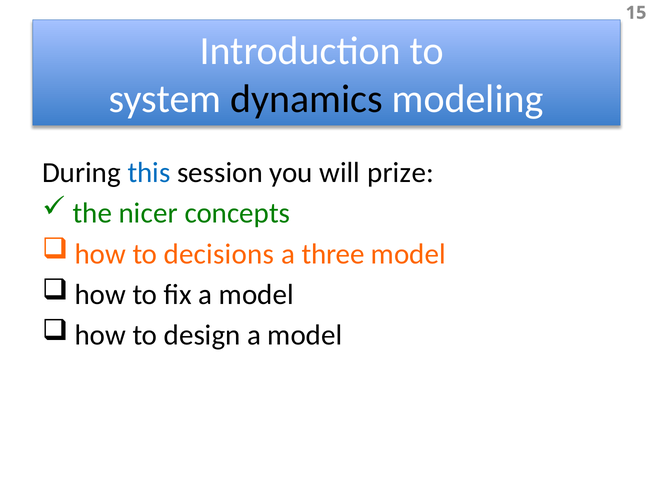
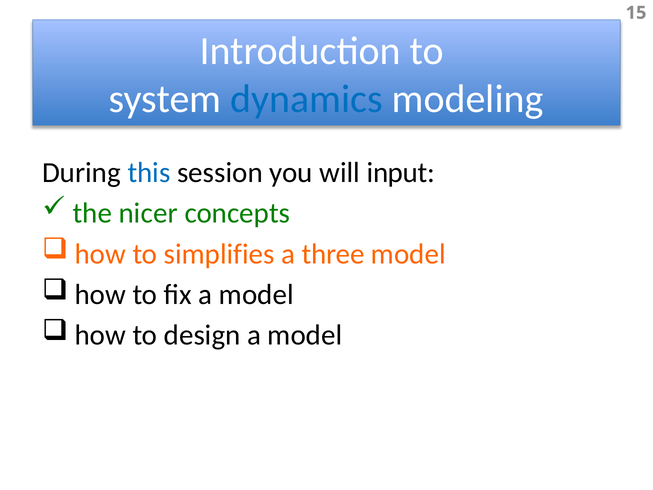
dynamics colour: black -> blue
prize: prize -> input
decisions: decisions -> simplifies
